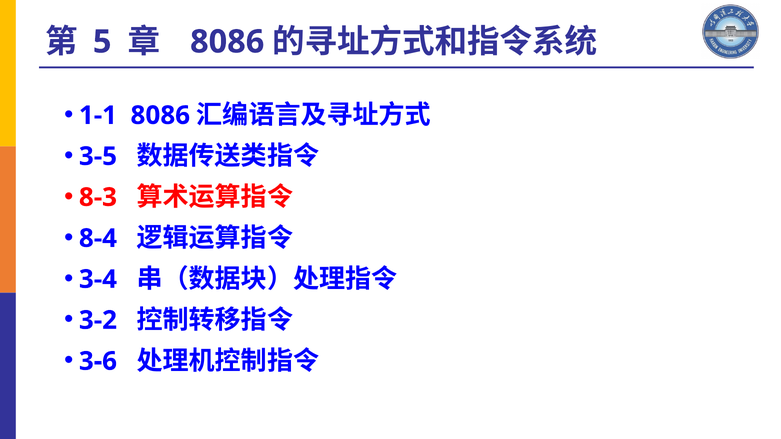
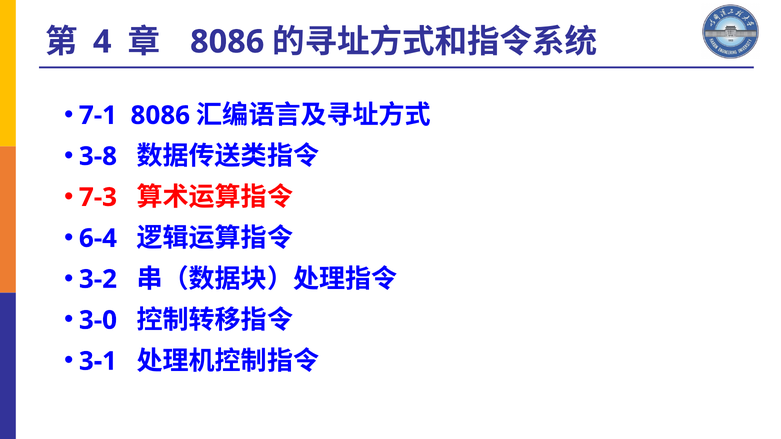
5: 5 -> 4
1-1: 1-1 -> 7-1
3-5: 3-5 -> 3-8
8-3: 8-3 -> 7-3
8-4: 8-4 -> 6-4
3-4: 3-4 -> 3-2
3-2: 3-2 -> 3-0
3-6: 3-6 -> 3-1
